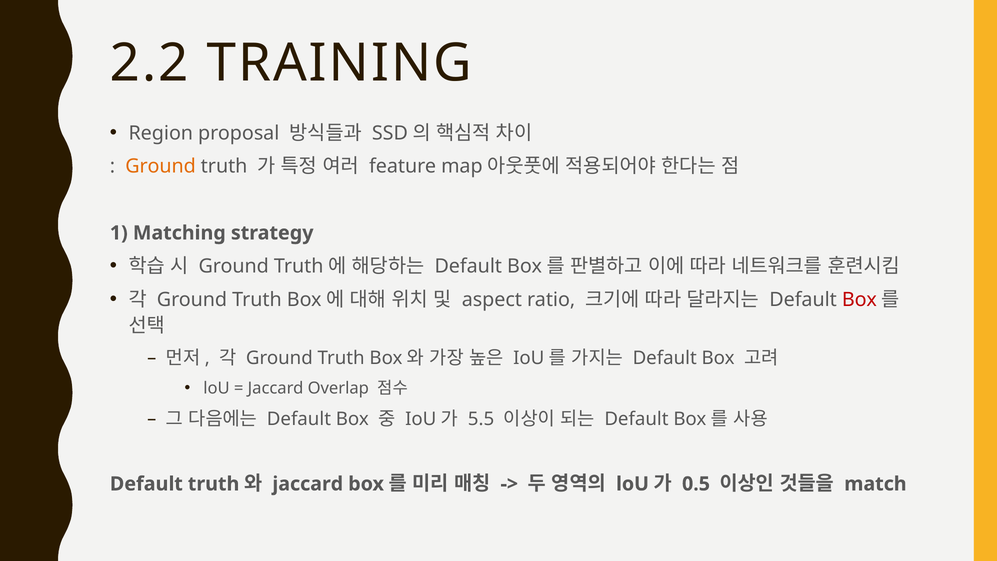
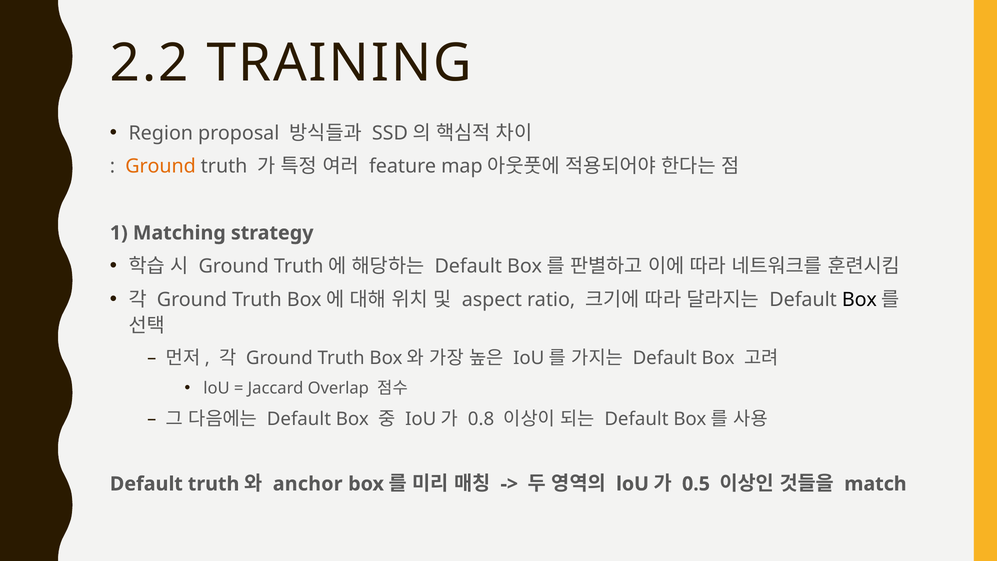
Box at (859, 299) colour: red -> black
5.5: 5.5 -> 0.8
jaccard at (308, 484): jaccard -> anchor
